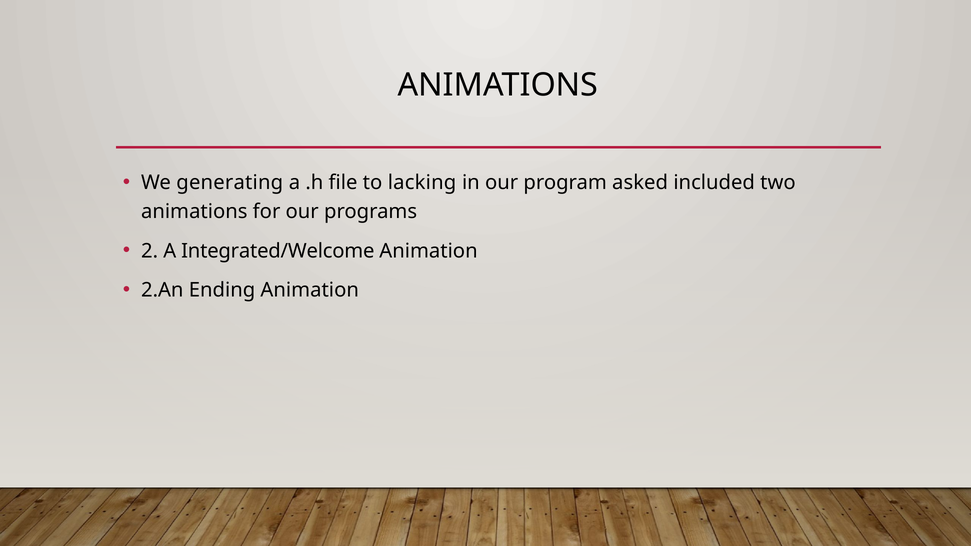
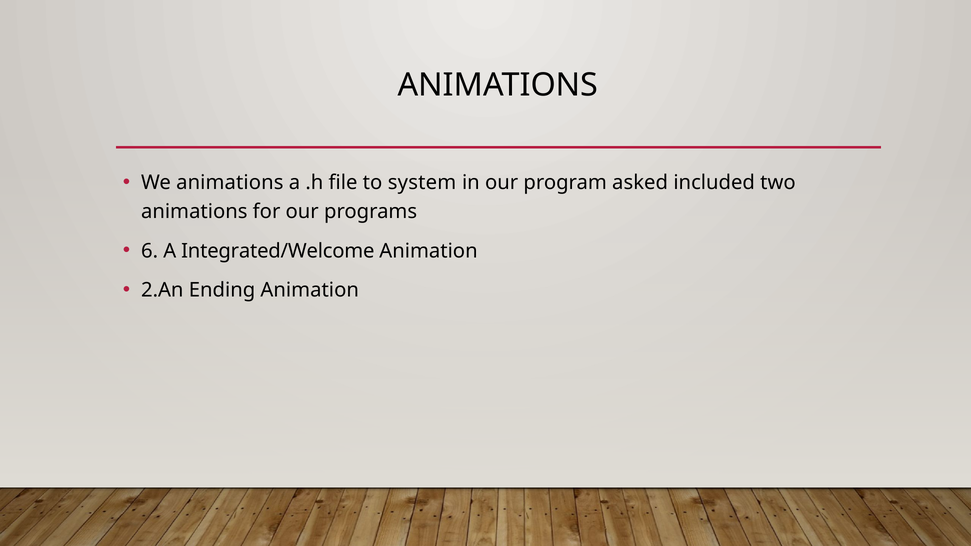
We generating: generating -> animations
lacking: lacking -> system
2: 2 -> 6
